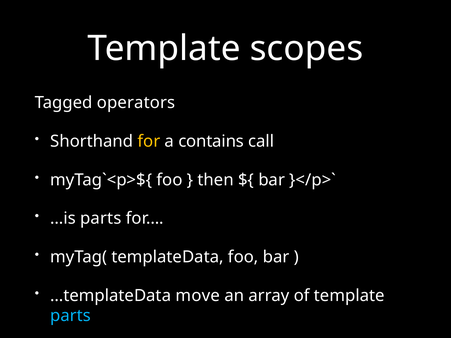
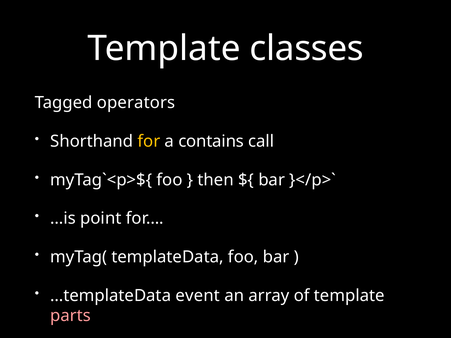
scopes: scopes -> classes
…is parts: parts -> point
move: move -> event
parts at (71, 316) colour: light blue -> pink
